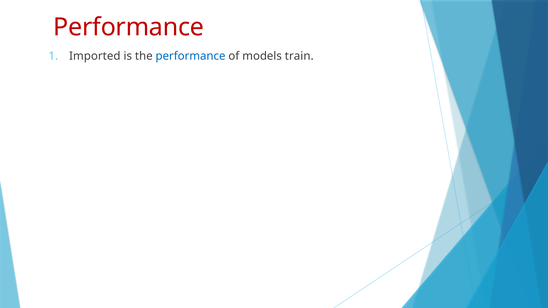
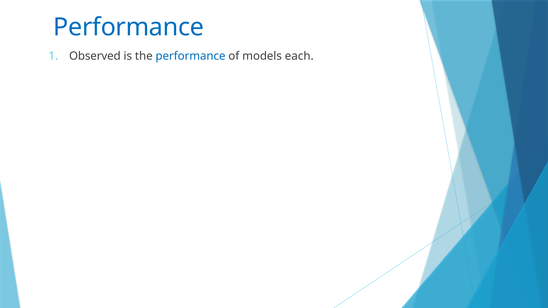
Performance at (129, 27) colour: red -> blue
Imported: Imported -> Observed
train: train -> each
